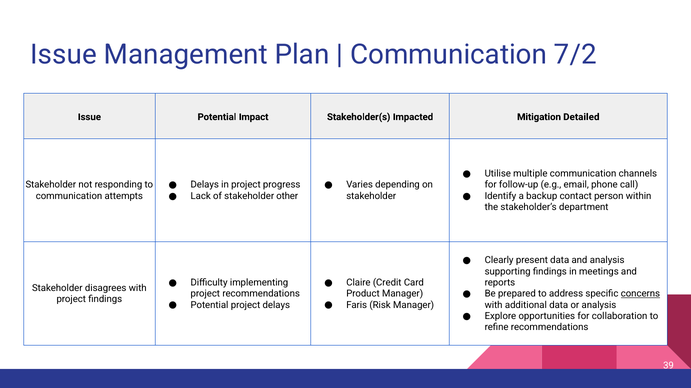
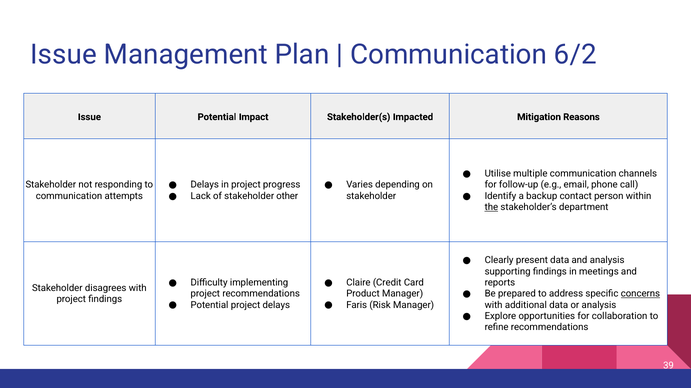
7/2: 7/2 -> 6/2
Detailed: Detailed -> Reasons
the underline: none -> present
